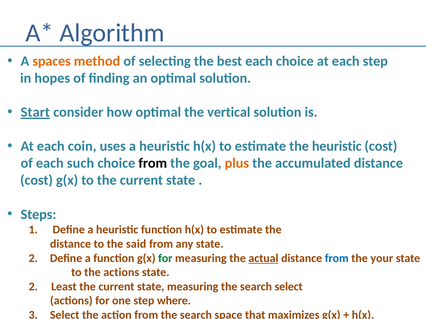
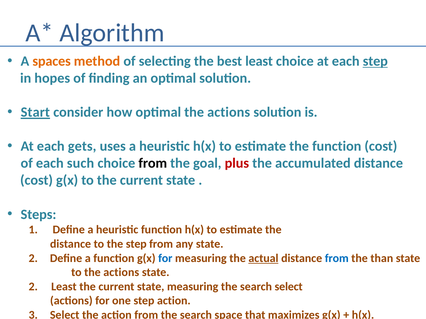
best each: each -> least
step at (375, 61) underline: none -> present
optimal the vertical: vertical -> actions
coin: coin -> gets
the heuristic: heuristic -> function
plus colour: orange -> red
the said: said -> step
for at (165, 259) colour: green -> blue
your: your -> than
step where: where -> action
